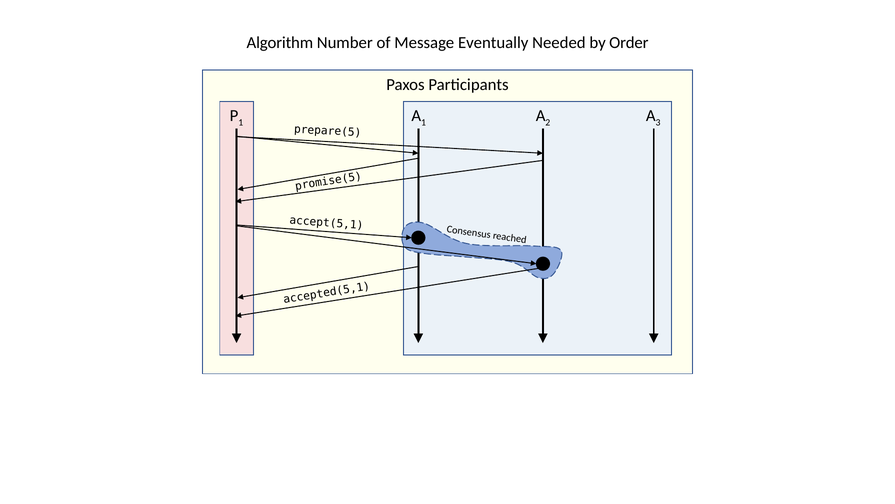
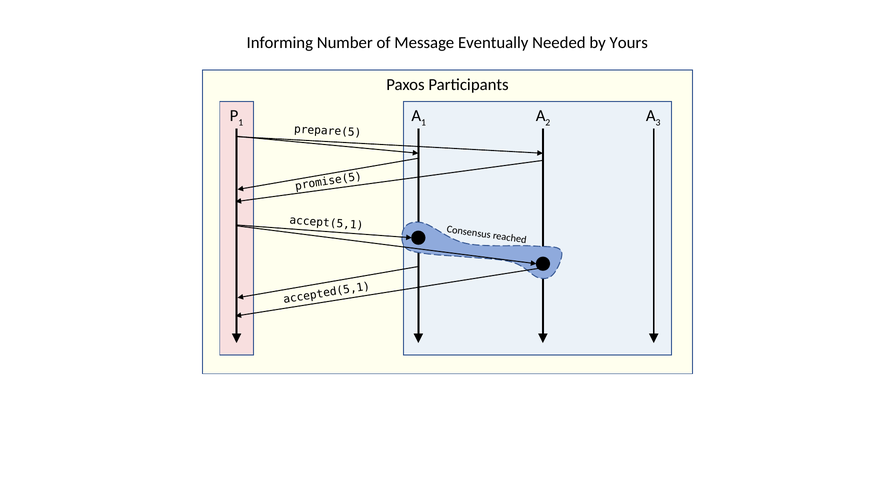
Algorithm: Algorithm -> Informing
Order: Order -> Yours
